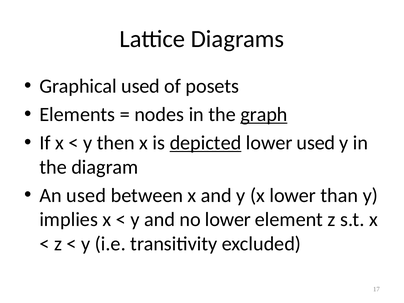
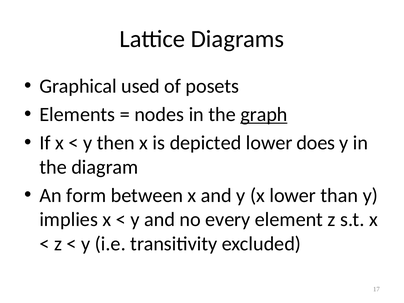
depicted underline: present -> none
lower used: used -> does
An used: used -> form
no lower: lower -> every
